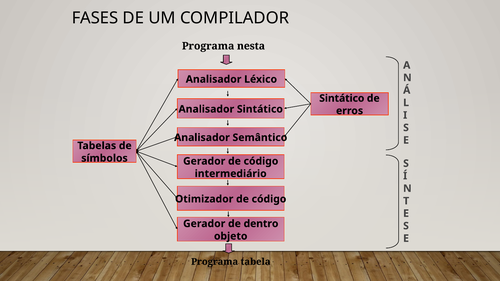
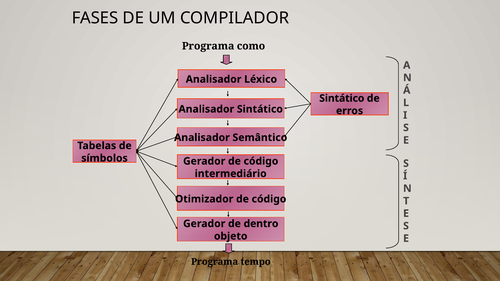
nesta: nesta -> como
tabela: tabela -> tempo
